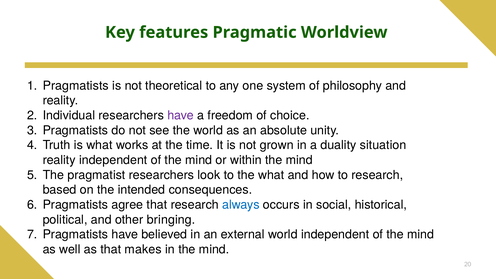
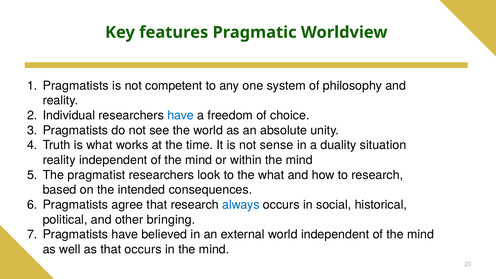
theoretical: theoretical -> competent
have at (181, 115) colour: purple -> blue
grown: grown -> sense
that makes: makes -> occurs
